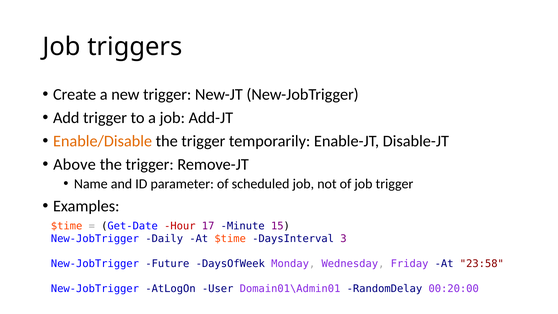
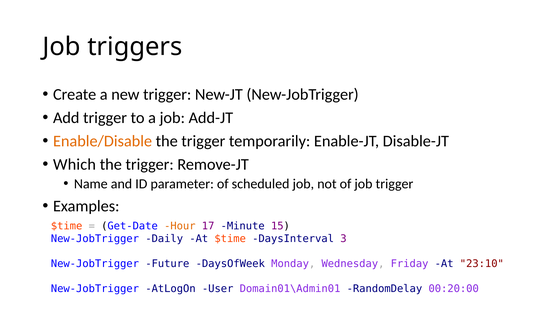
Above: Above -> Which
Hour colour: red -> orange
23:58: 23:58 -> 23:10
